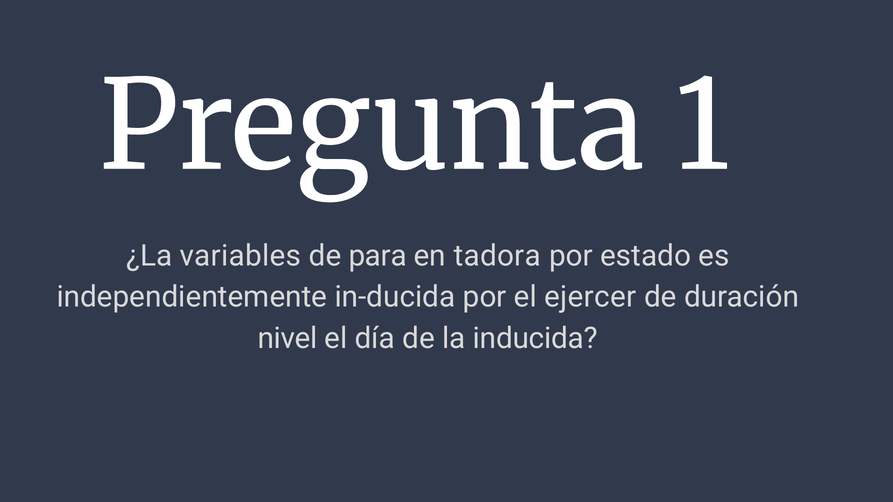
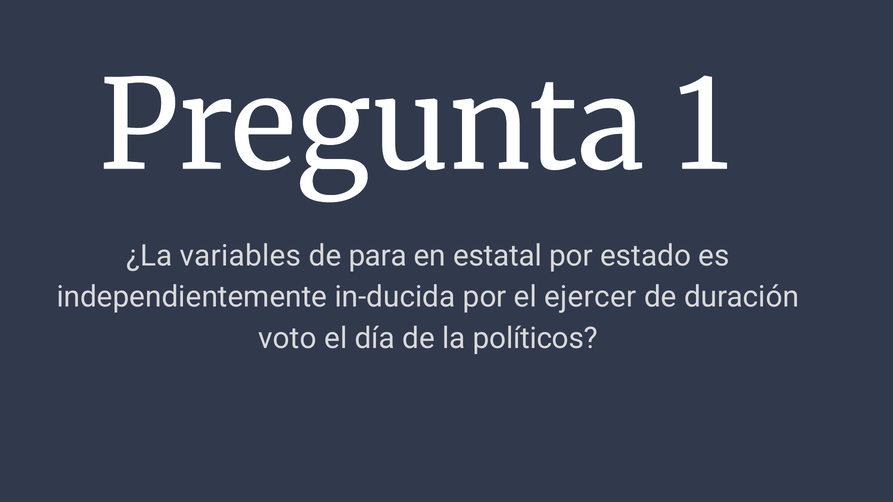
tadora: tadora -> estatal
nivel: nivel -> voto
inducida: inducida -> políticos
